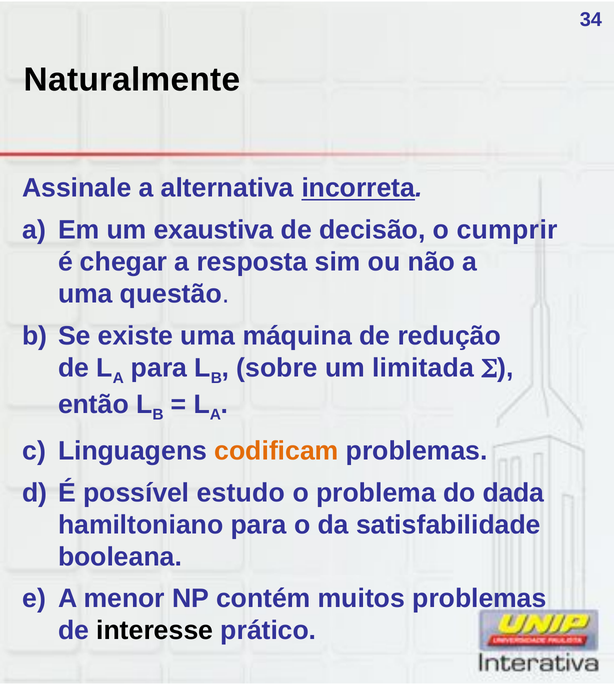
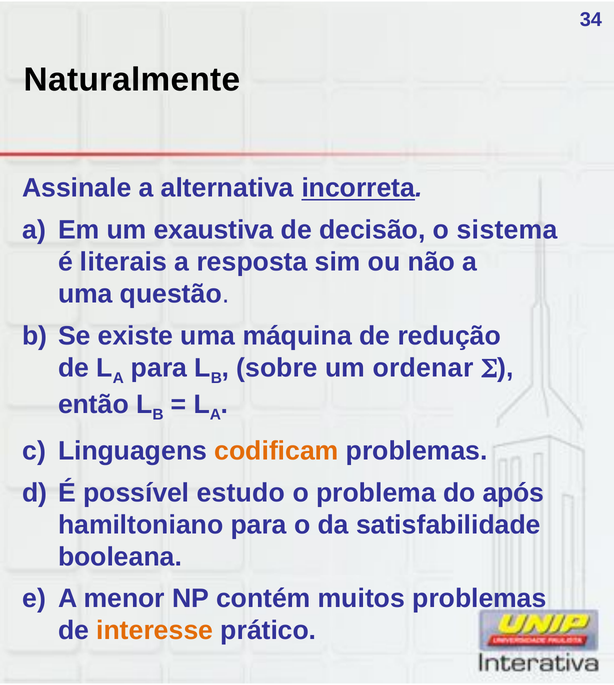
cumprir: cumprir -> sistema
chegar: chegar -> literais
limitada: limitada -> ordenar
dada: dada -> após
interesse colour: black -> orange
